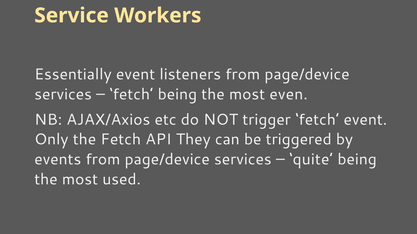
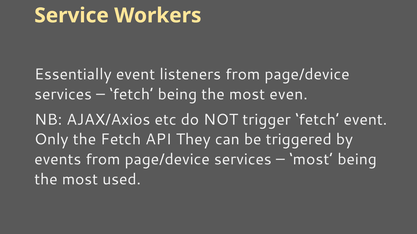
quite at (311, 160): quite -> most
